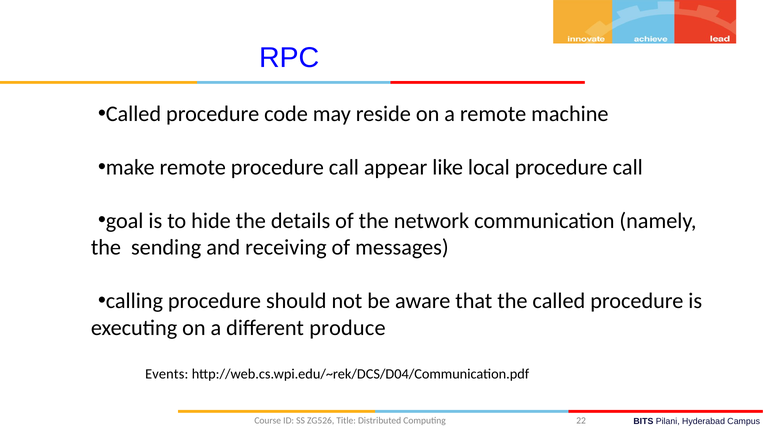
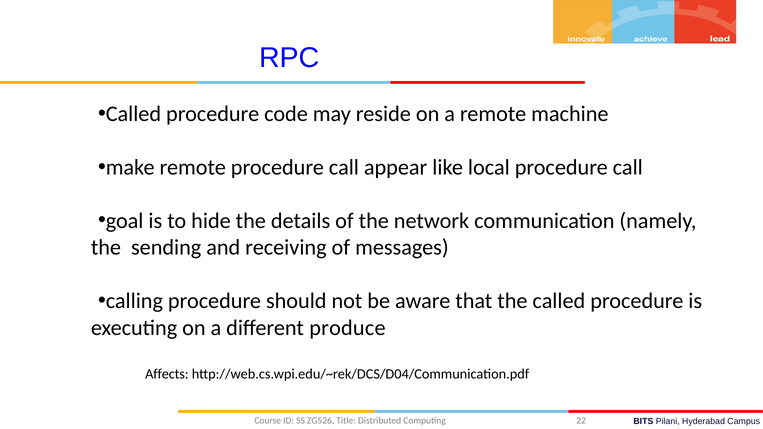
Events: Events -> Affects
